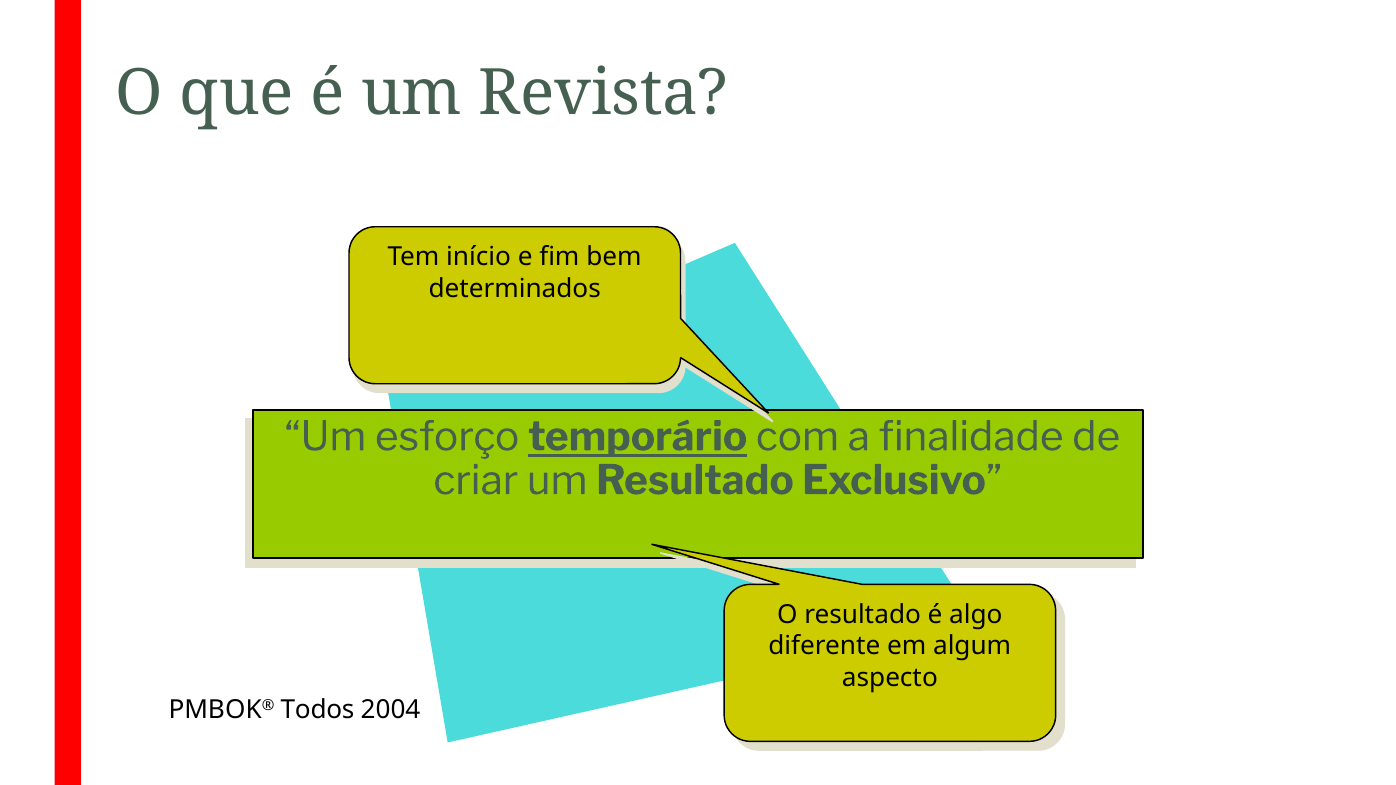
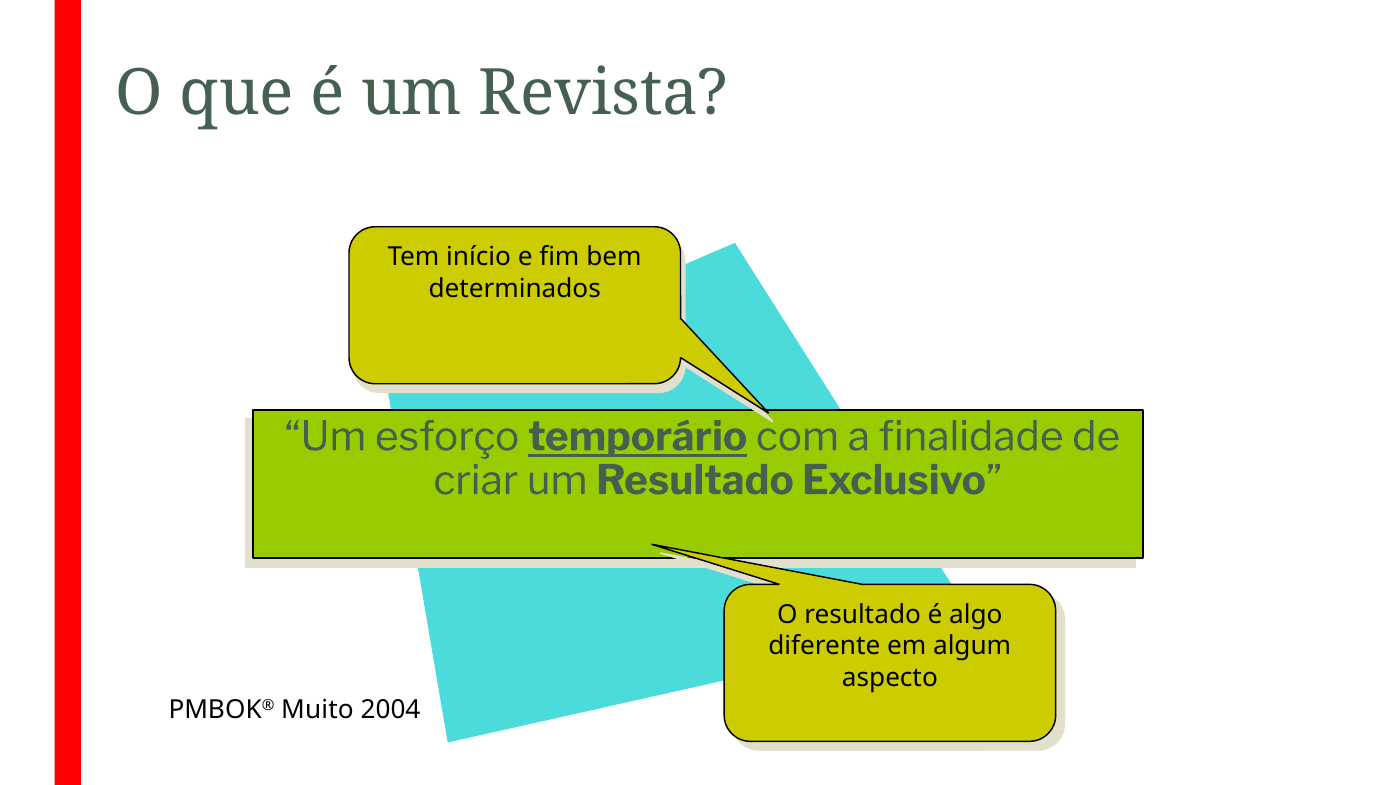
Todos: Todos -> Muito
